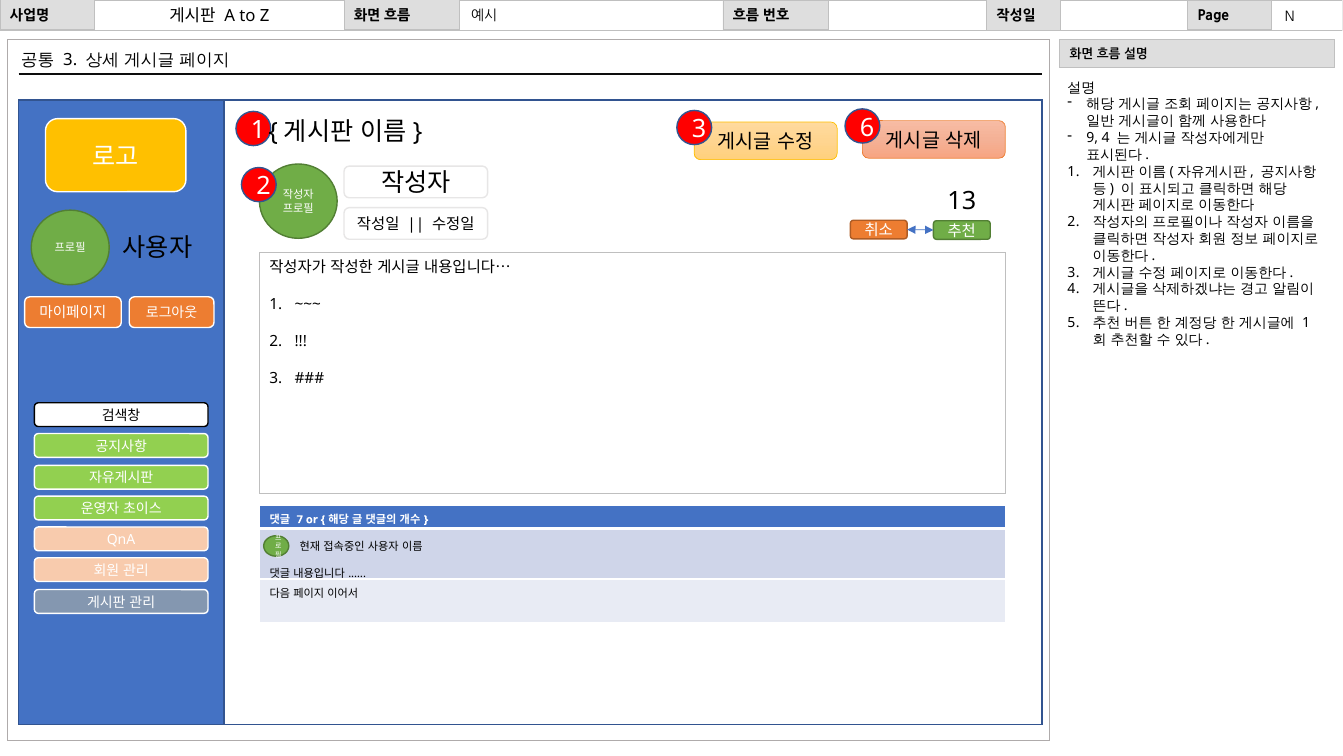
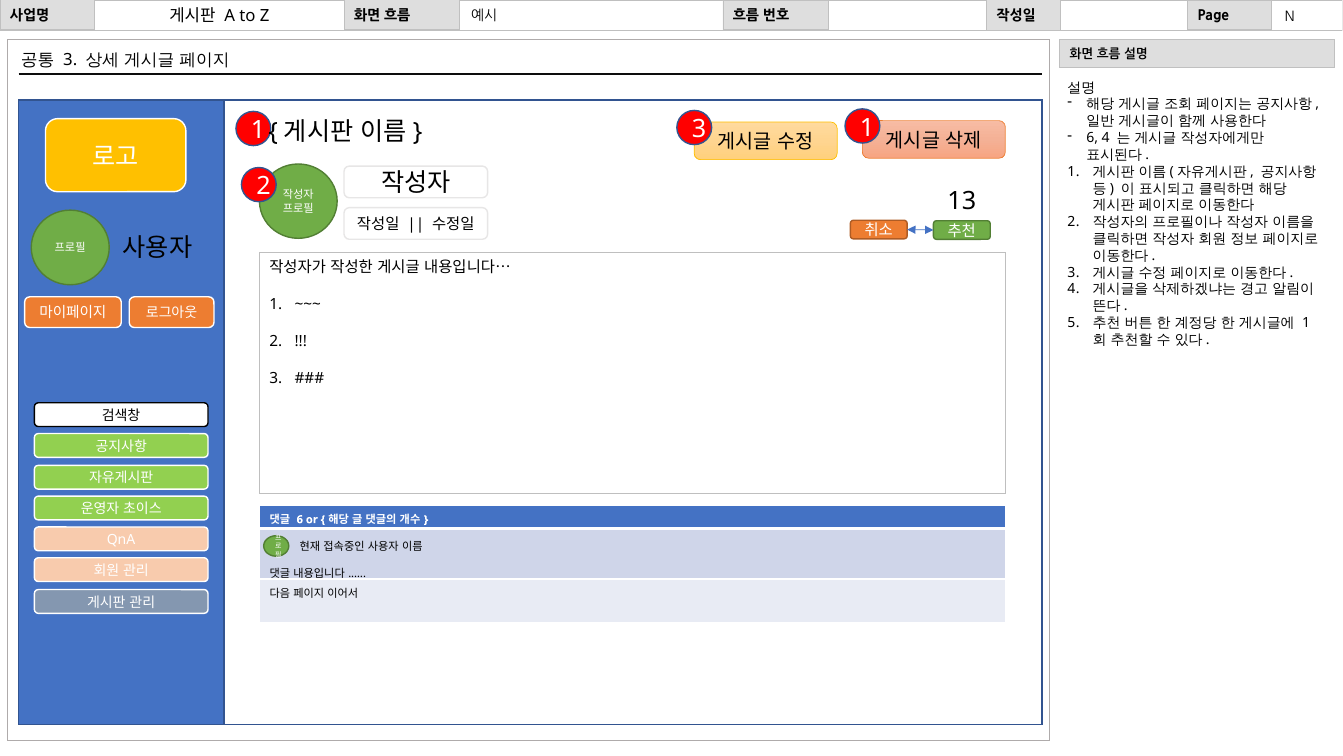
3 6: 6 -> 1
9 at (1092, 138): 9 -> 6
7 at (300, 519): 7 -> 6
